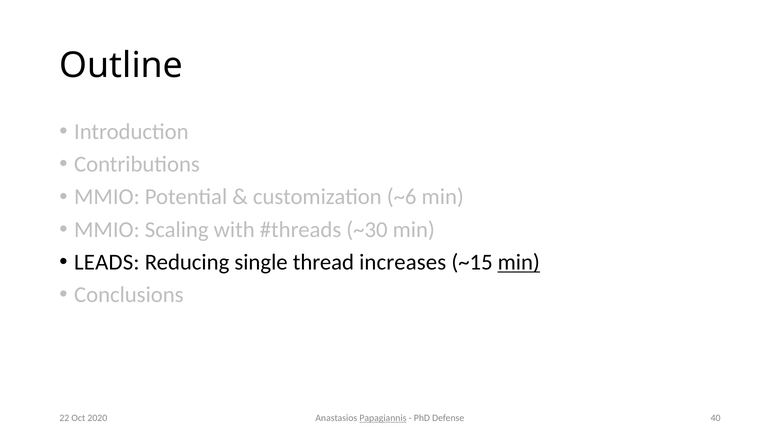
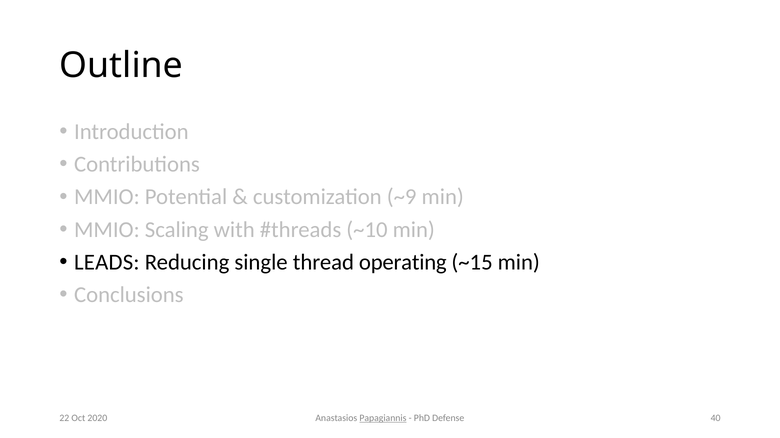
~6: ~6 -> ~9
~30: ~30 -> ~10
increases: increases -> operating
min at (519, 263) underline: present -> none
